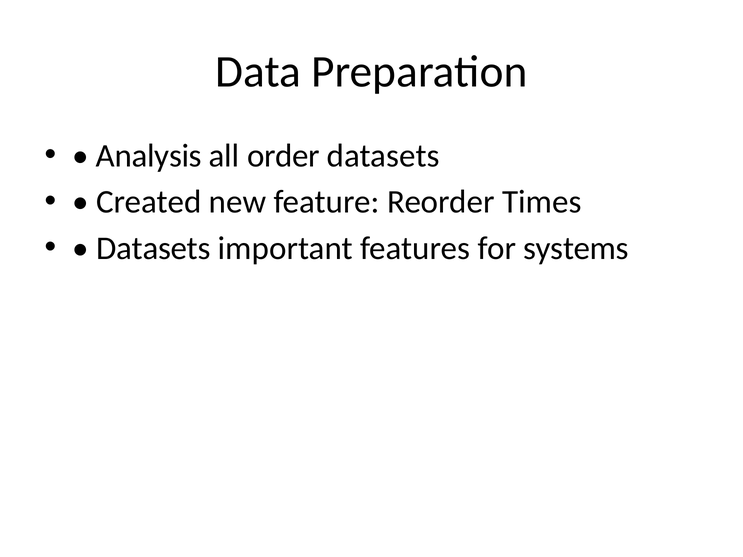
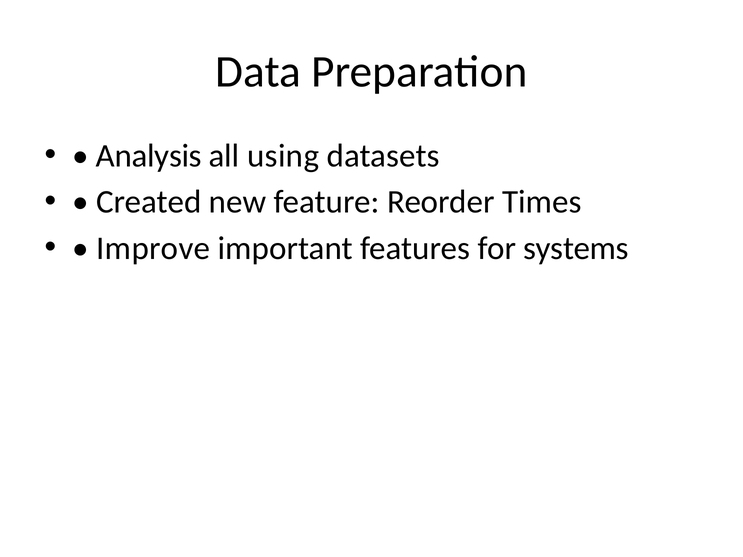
order: order -> using
Datasets at (153, 248): Datasets -> Improve
